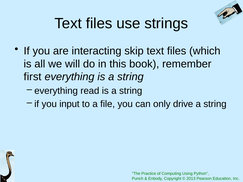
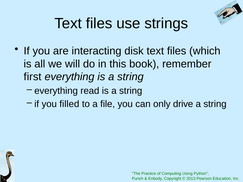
skip: skip -> disk
input: input -> filled
